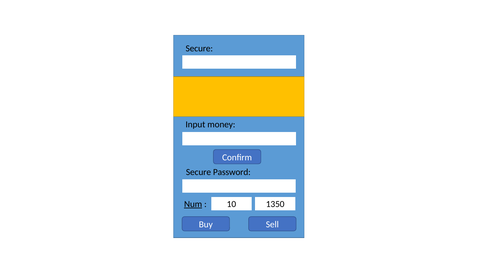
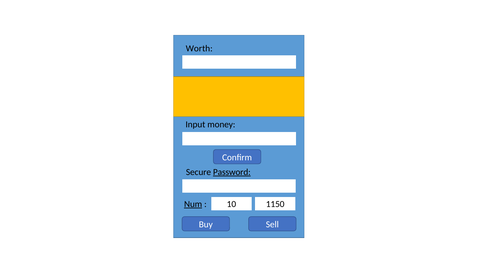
Secure at (199, 48): Secure -> Worth
Password underline: none -> present
1350: 1350 -> 1150
